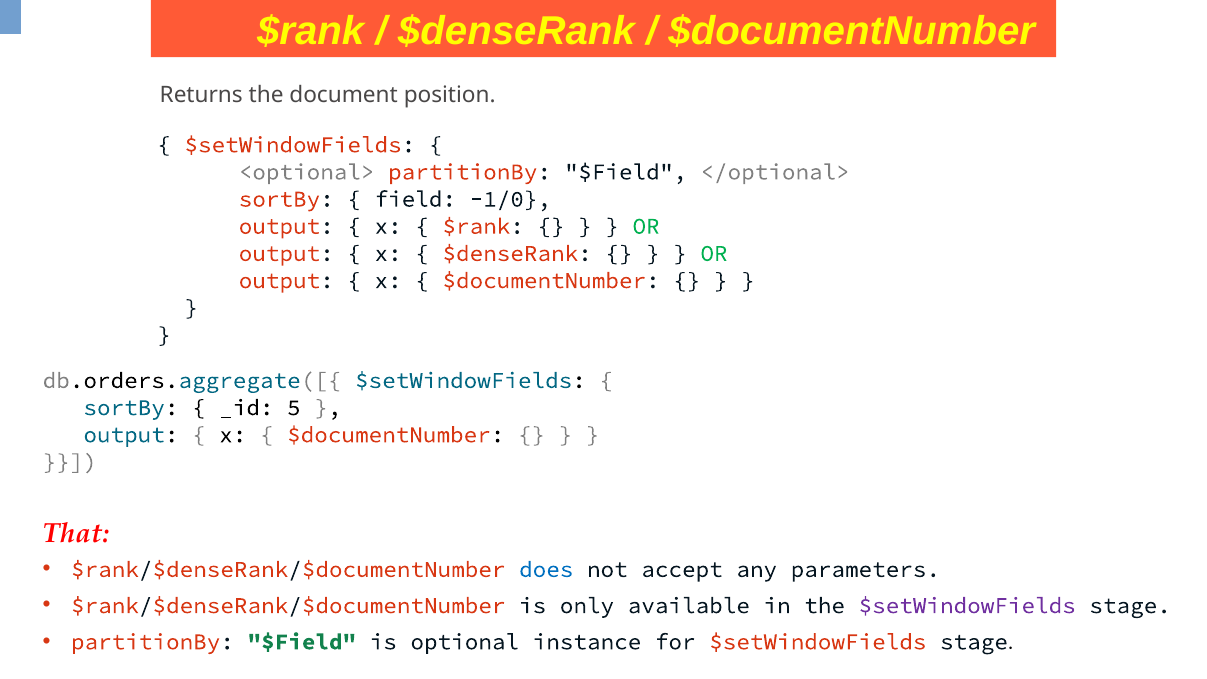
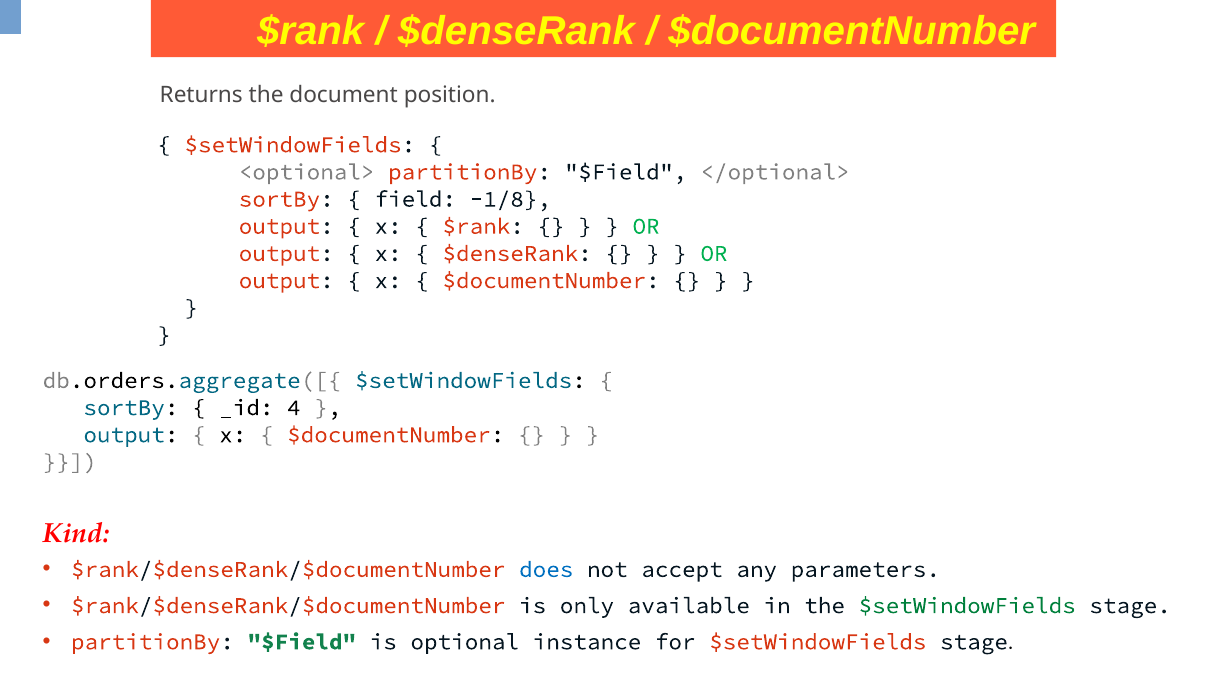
-1/0: -1/0 -> -1/8
5: 5 -> 4
That: That -> Kind
$setWindowFields at (967, 606) colour: purple -> green
